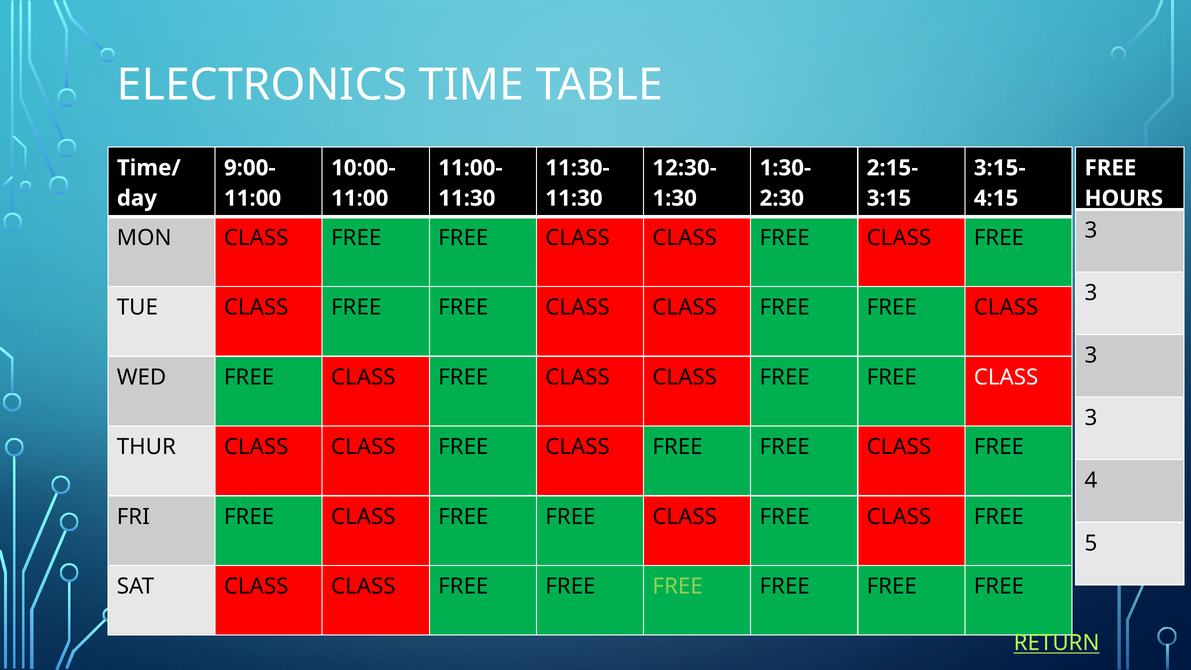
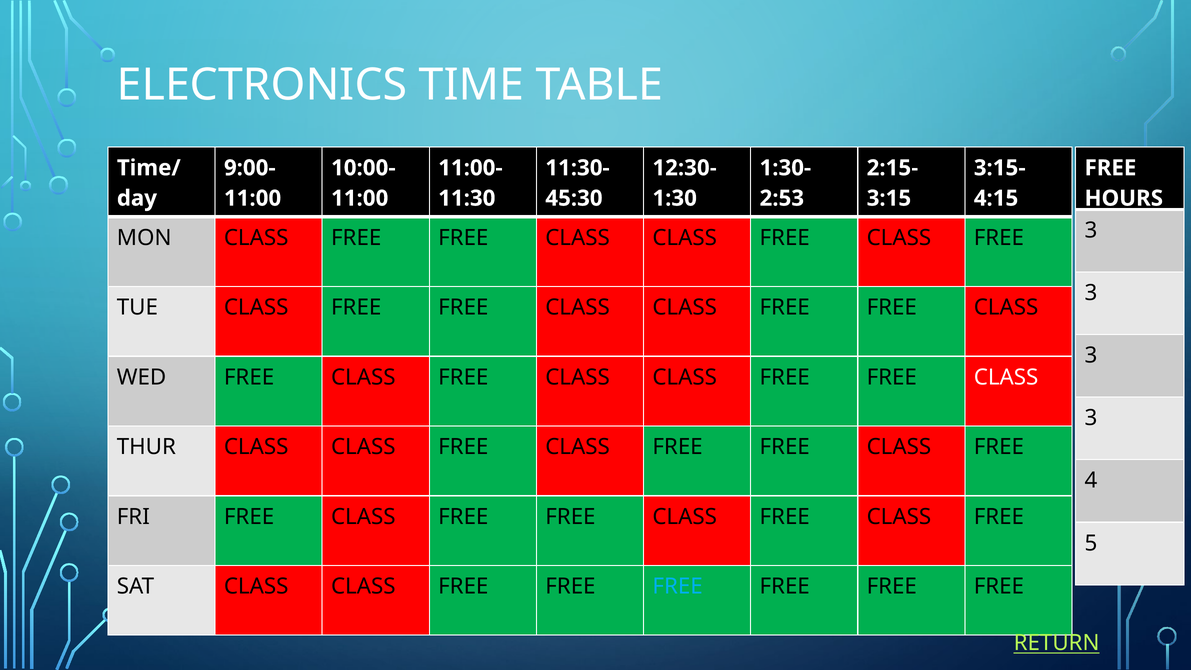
11:30 at (574, 198): 11:30 -> 45:30
2:30: 2:30 -> 2:53
FREE at (678, 586) colour: light green -> light blue
